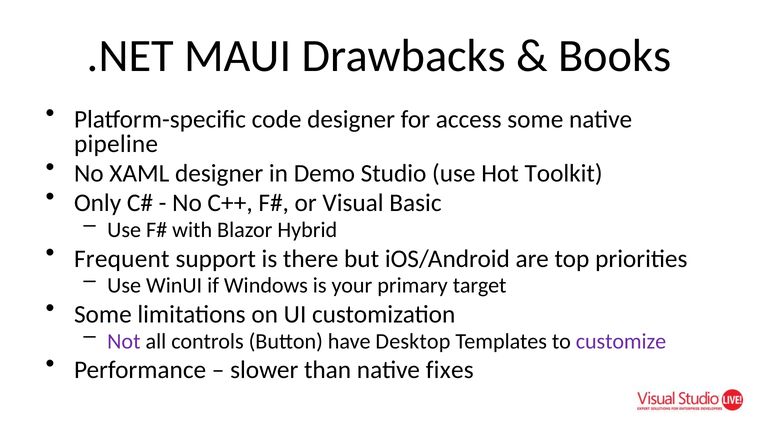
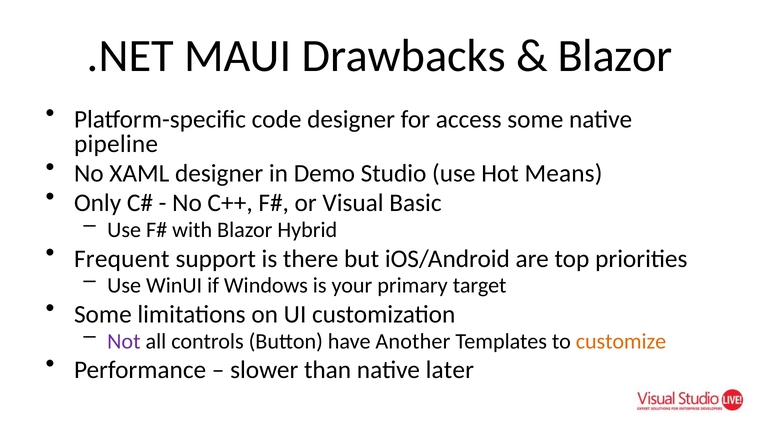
Books at (615, 56): Books -> Blazor
Toolkit: Toolkit -> Means
Desktop: Desktop -> Another
customize colour: purple -> orange
fixes: fixes -> later
